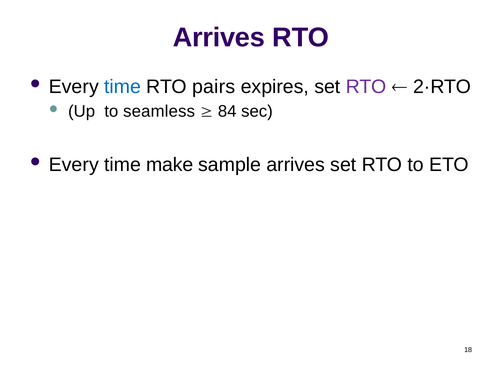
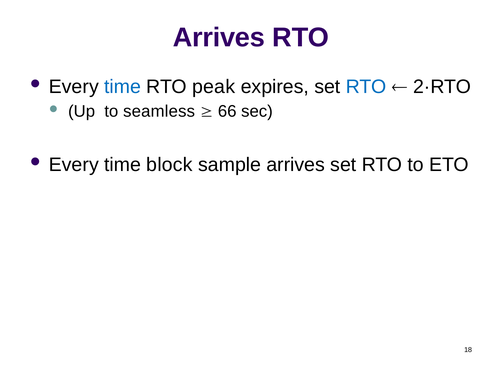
pairs: pairs -> peak
RTO at (366, 87) colour: purple -> blue
84: 84 -> 66
make: make -> block
